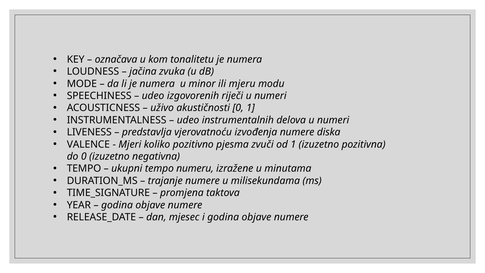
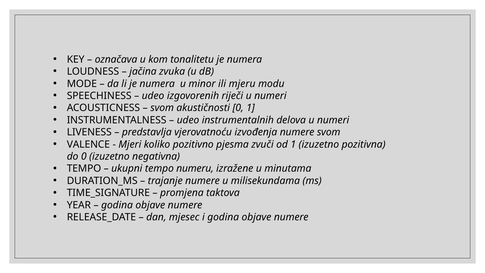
uživo at (162, 108): uživo -> svom
numere diska: diska -> svom
